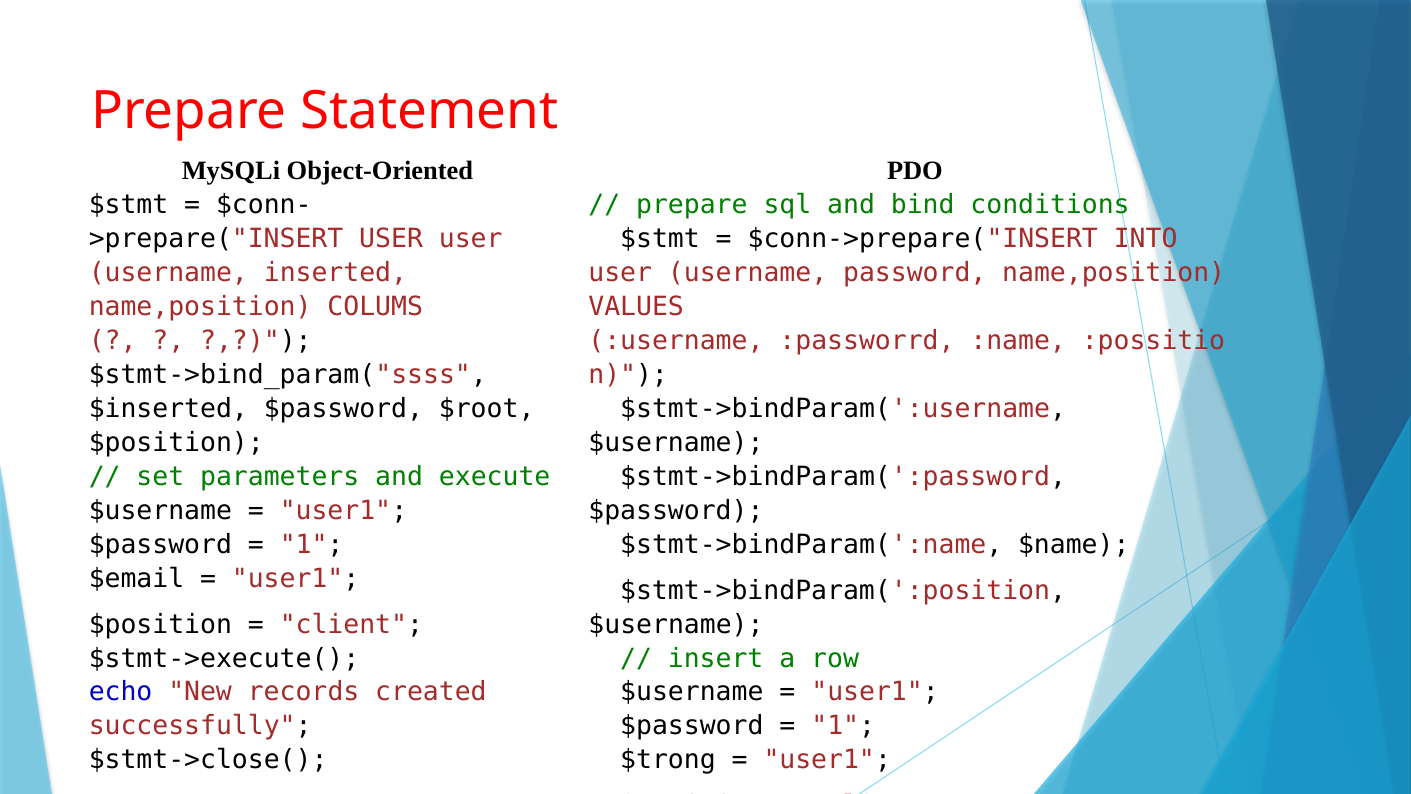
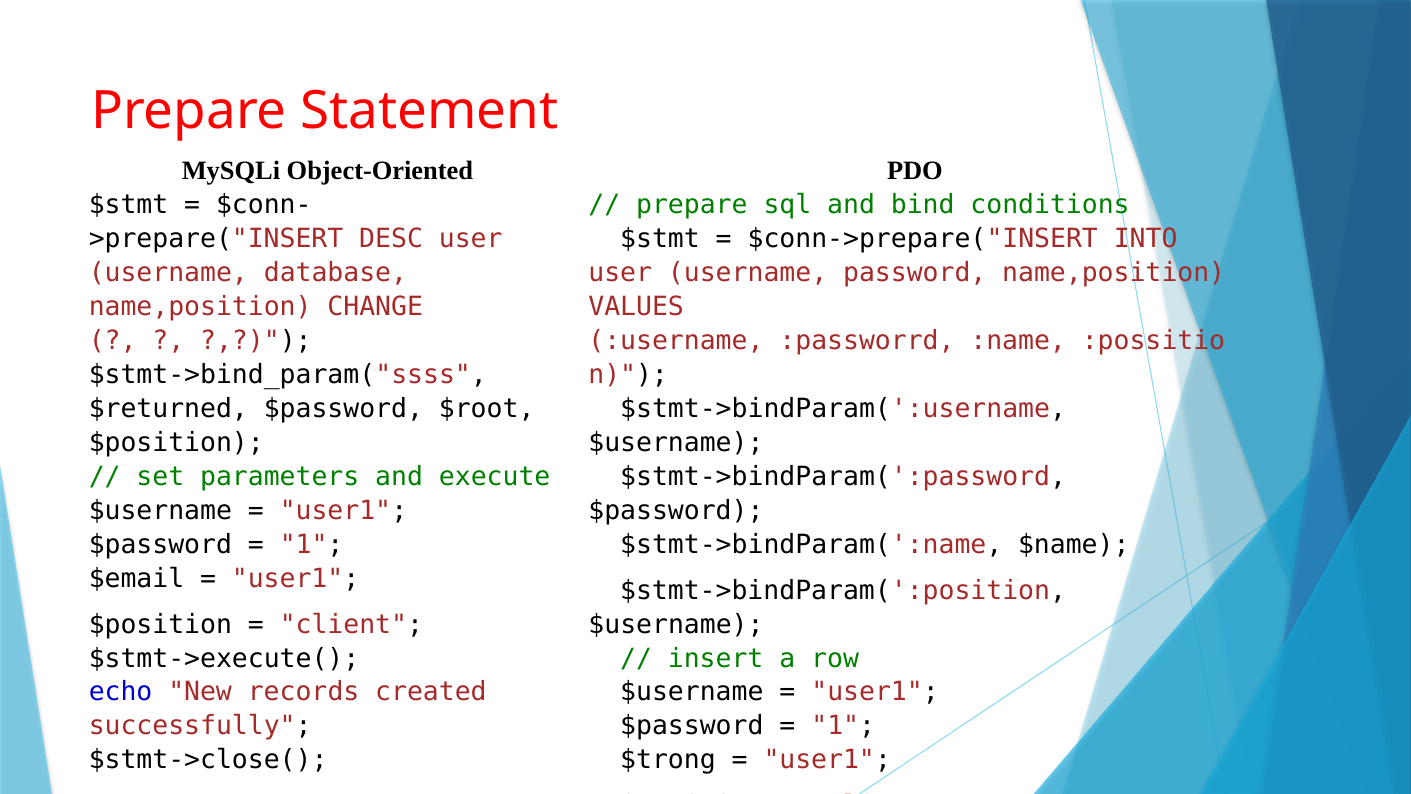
USER at (391, 239): USER -> DESC
inserted: inserted -> database
COLUMS: COLUMS -> CHANGE
$inserted: $inserted -> $returned
